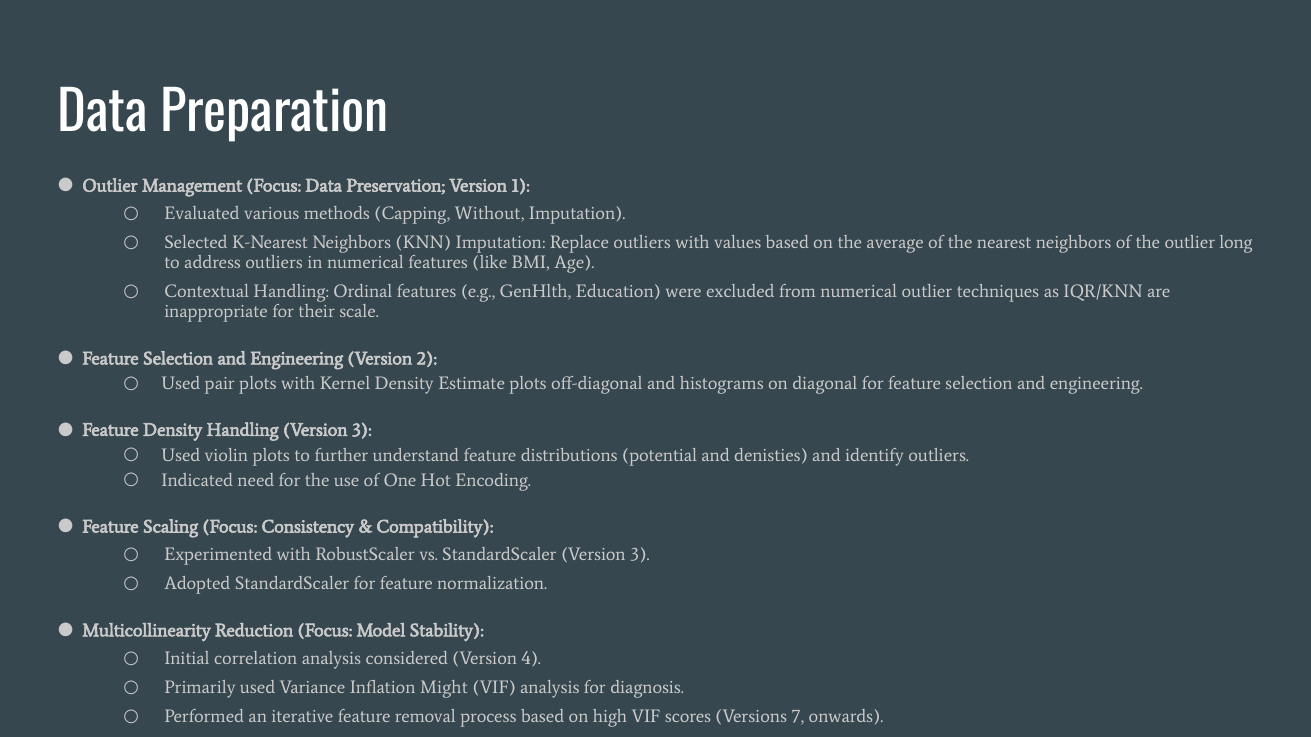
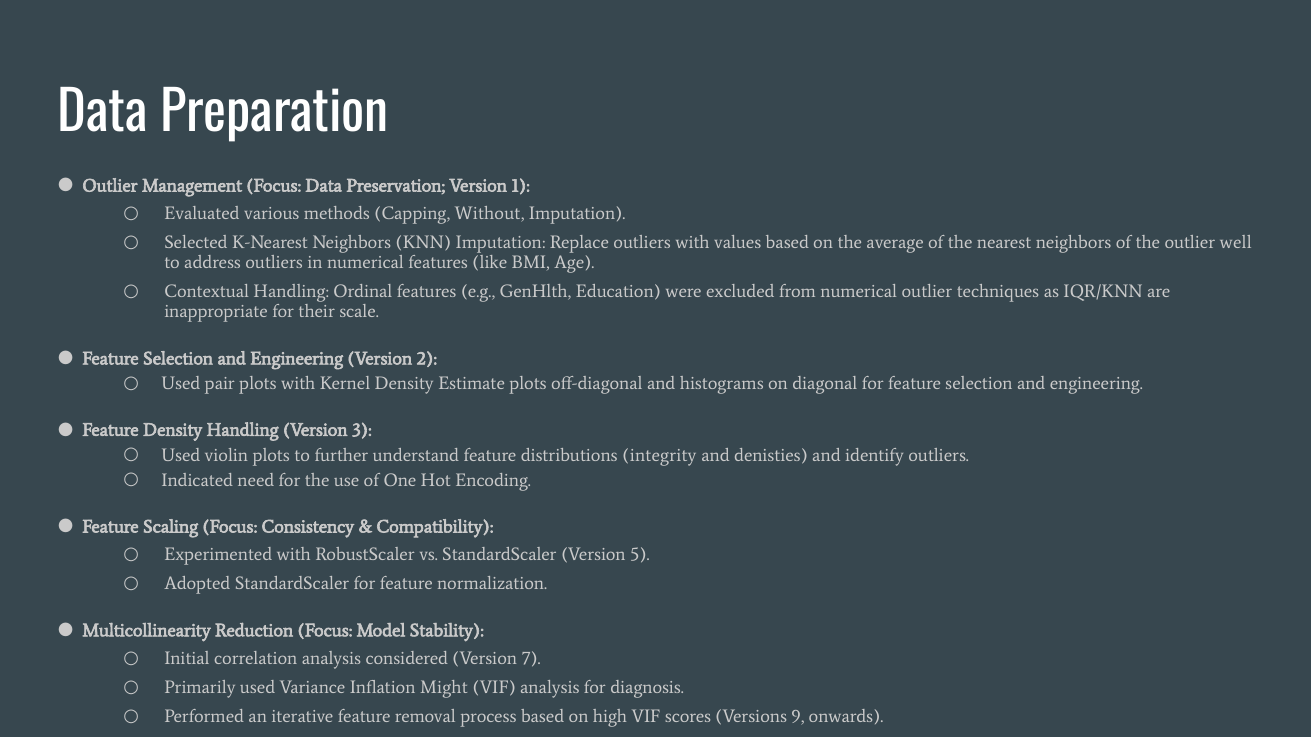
long: long -> well
potential: potential -> integrity
StandardScaler Version 3: 3 -> 5
4: 4 -> 7
7: 7 -> 9
